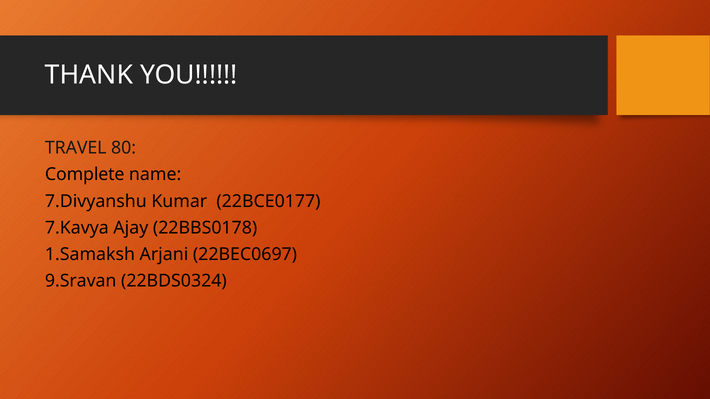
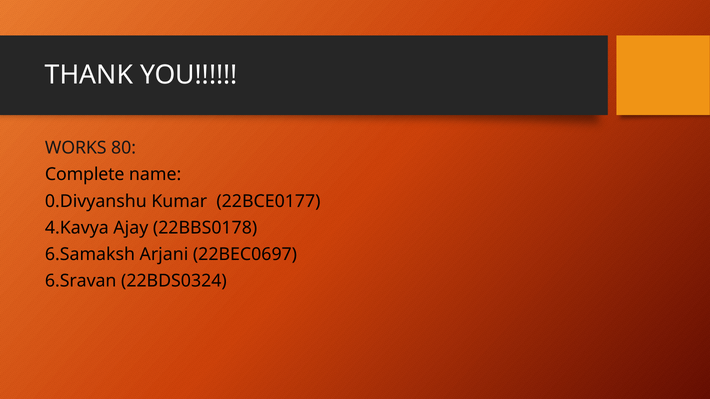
TRAVEL: TRAVEL -> WORKS
7.Divyanshu: 7.Divyanshu -> 0.Divyanshu
7.Kavya: 7.Kavya -> 4.Kavya
1.Samaksh: 1.Samaksh -> 6.Samaksh
9.Sravan: 9.Sravan -> 6.Sravan
